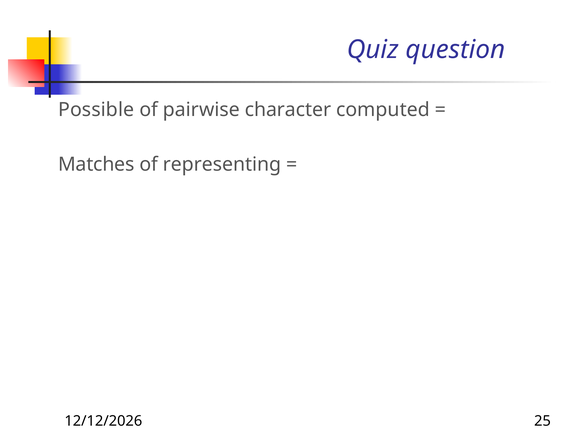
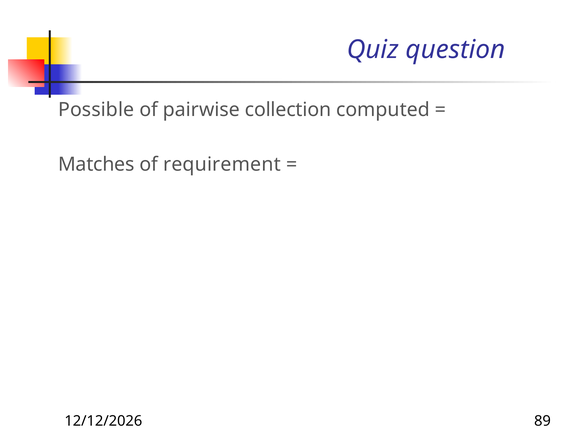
character: character -> collection
representing: representing -> requirement
25: 25 -> 89
